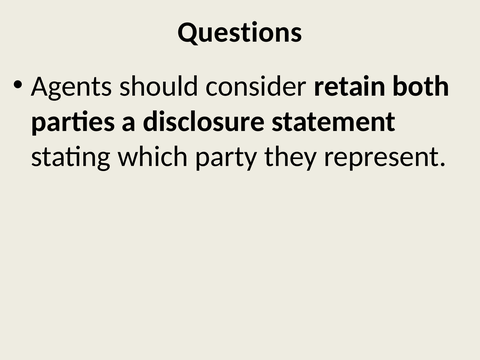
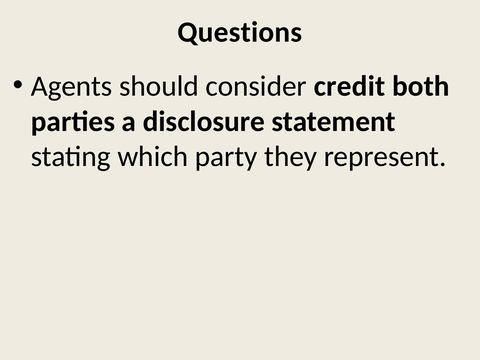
retain: retain -> credit
